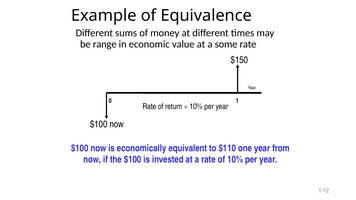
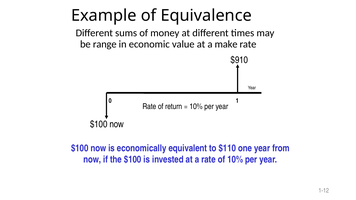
some: some -> make
$150: $150 -> $910
